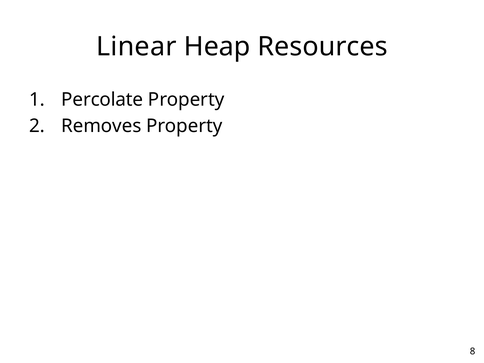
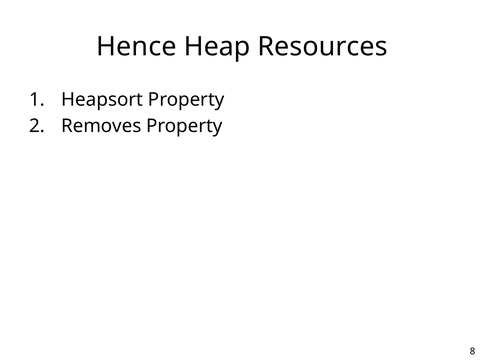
Linear: Linear -> Hence
Percolate: Percolate -> Heapsort
